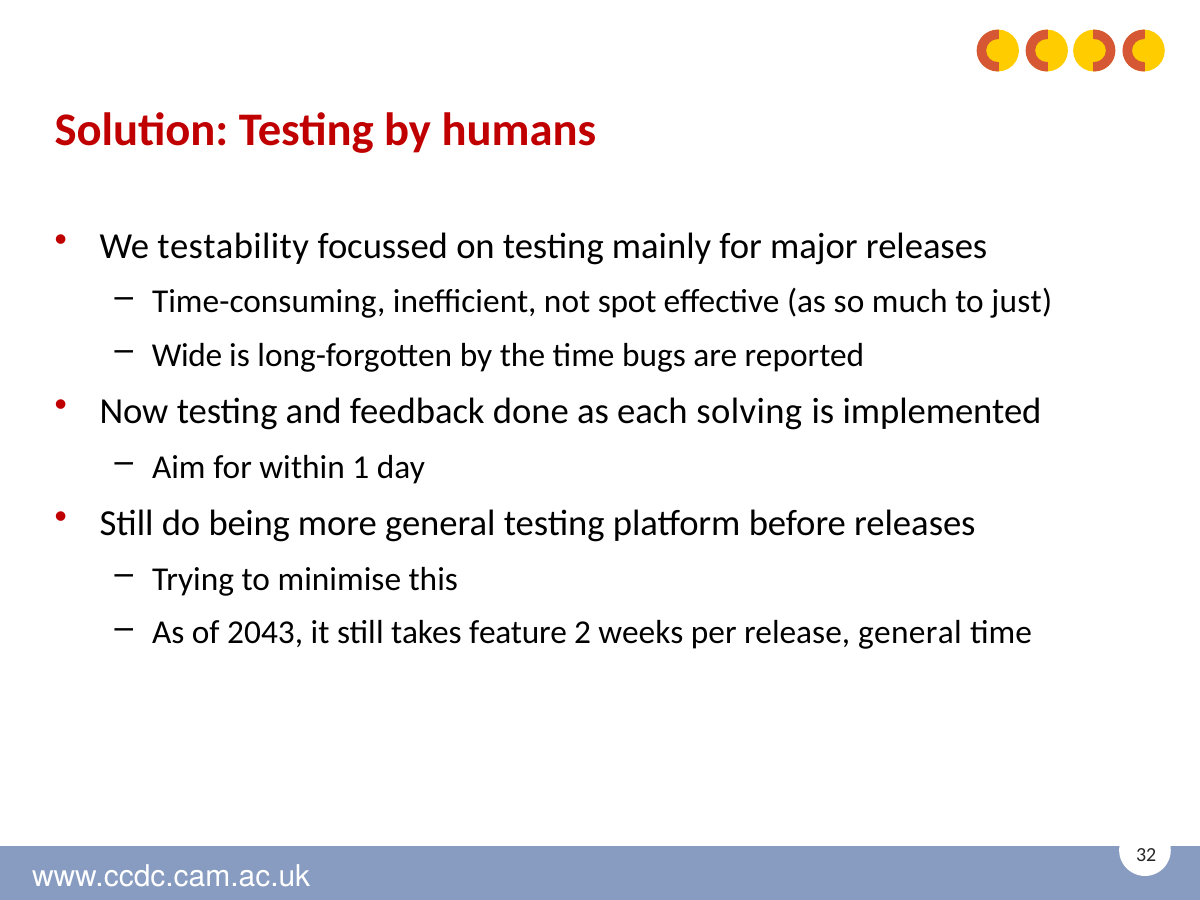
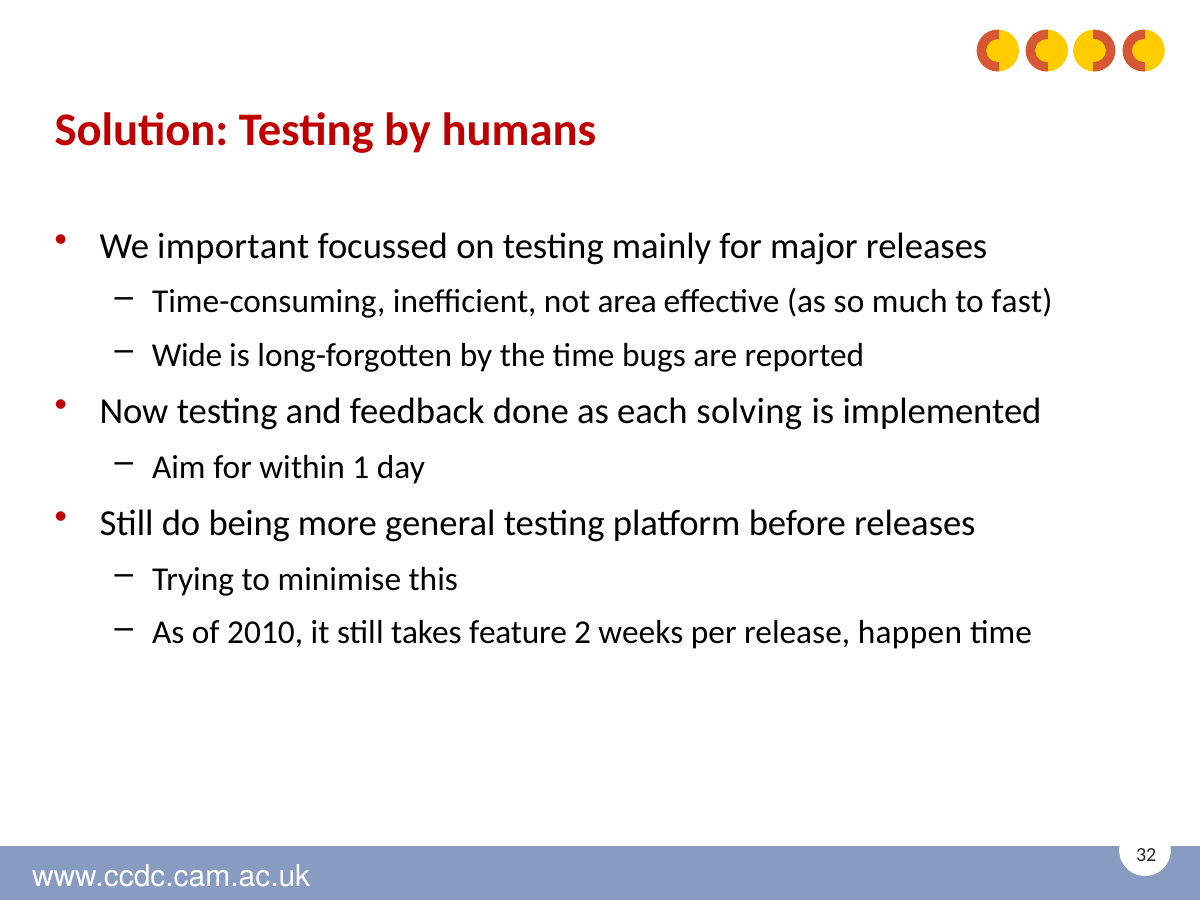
testability: testability -> important
spot: spot -> area
just: just -> fast
2043: 2043 -> 2010
release general: general -> happen
